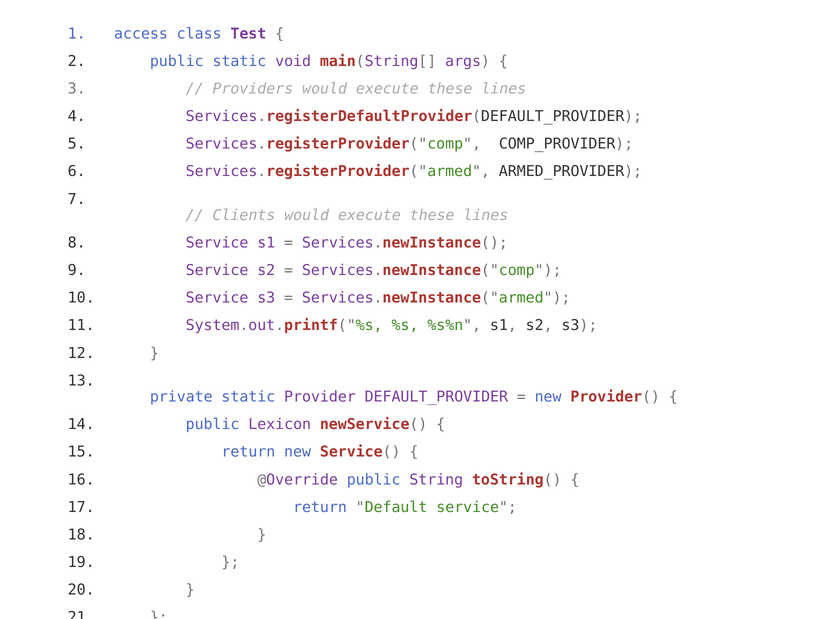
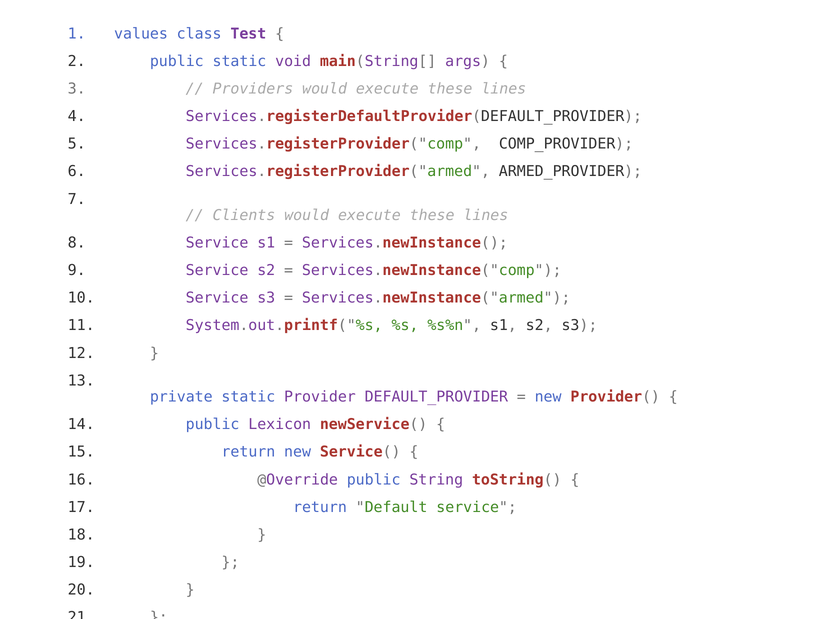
access: access -> values
